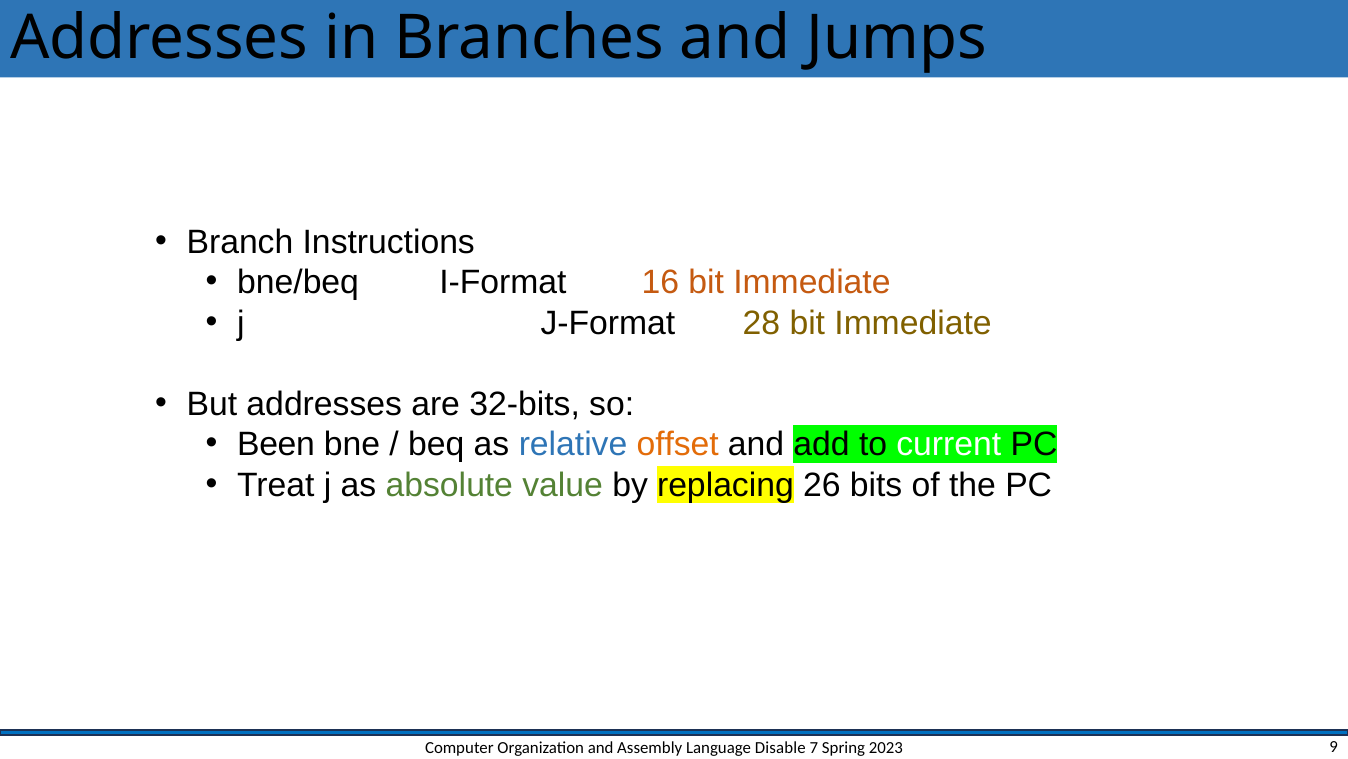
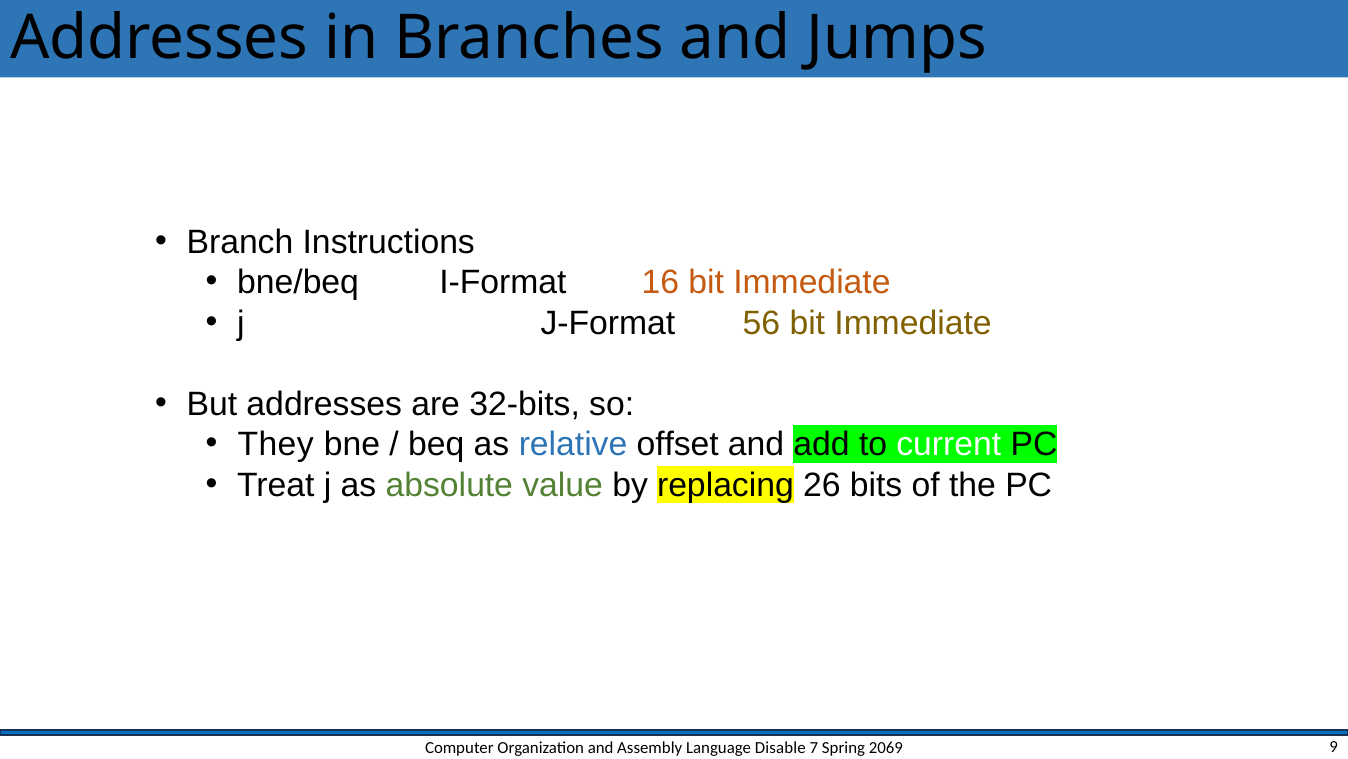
28: 28 -> 56
Been: Been -> They
offset colour: orange -> black
2023: 2023 -> 2069
